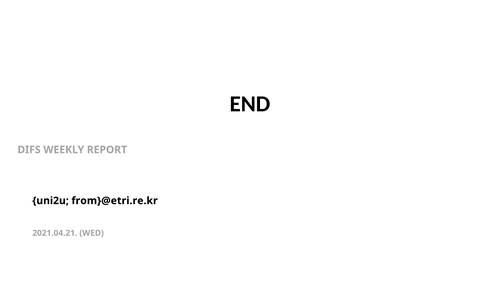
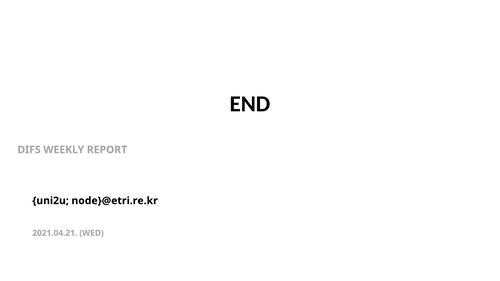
from}@etri.re.kr: from}@etri.re.kr -> node}@etri.re.kr
